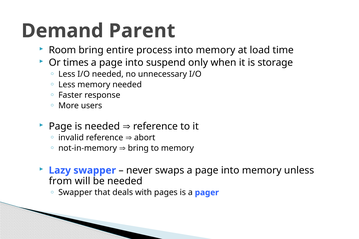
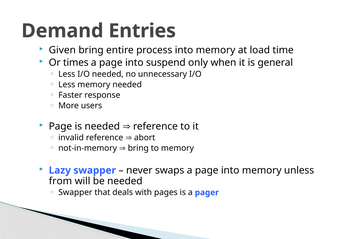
Parent: Parent -> Entries
Room: Room -> Given
storage: storage -> general
